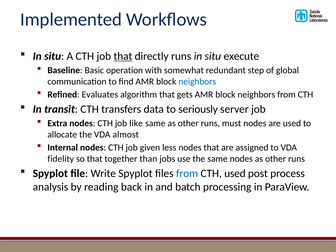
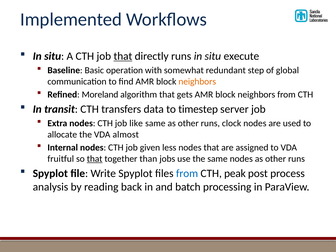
neighbors at (197, 81) colour: blue -> orange
Evaluates: Evaluates -> Moreland
seriously: seriously -> timestep
must: must -> clock
fidelity: fidelity -> fruitful
that at (95, 159) underline: none -> present
CTH used: used -> peak
